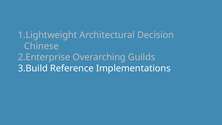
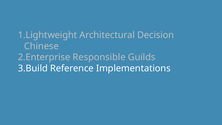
Overarching: Overarching -> Responsible
